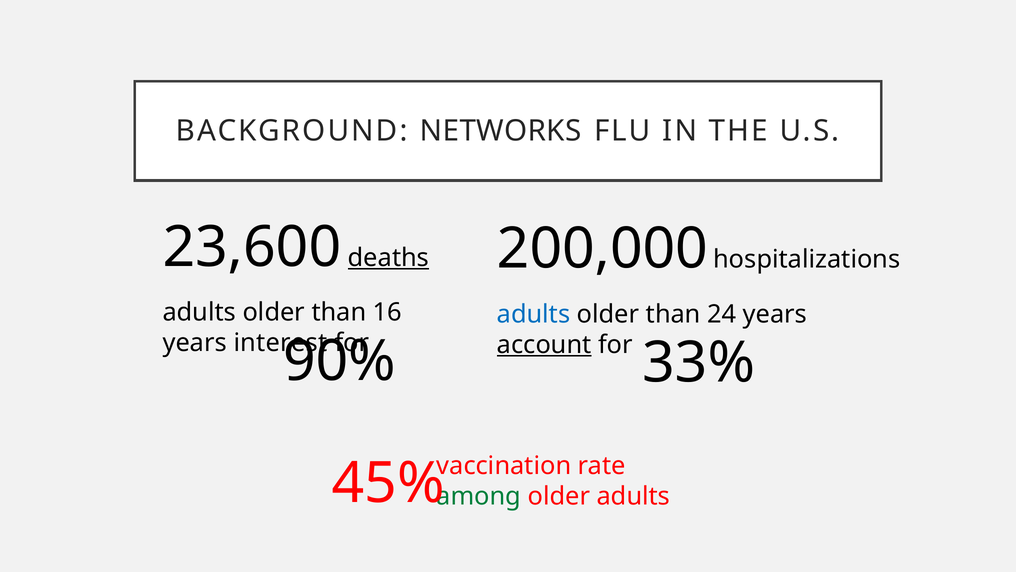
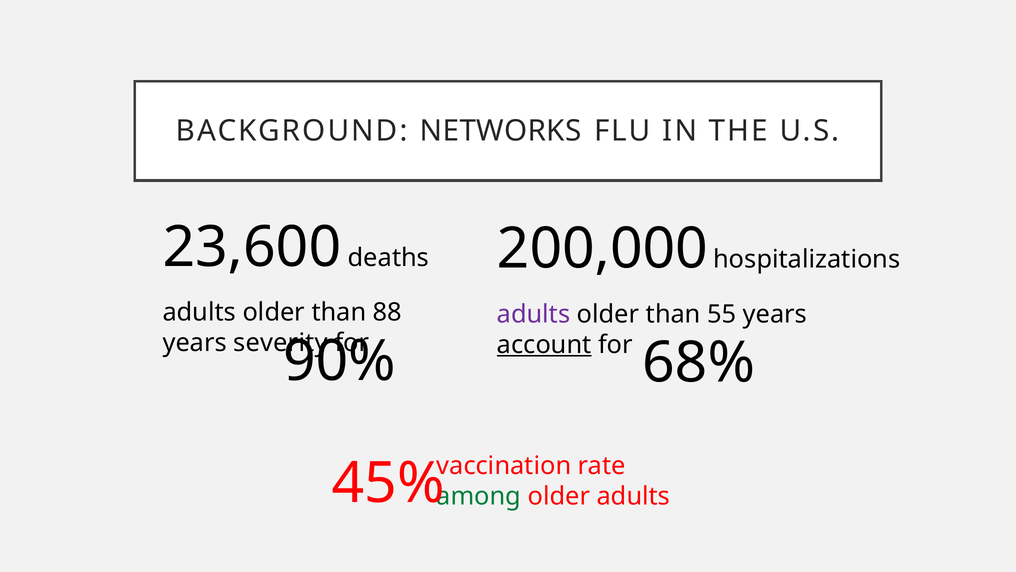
deaths underline: present -> none
16: 16 -> 88
adults at (534, 314) colour: blue -> purple
24: 24 -> 55
interest: interest -> severity
33%: 33% -> 68%
